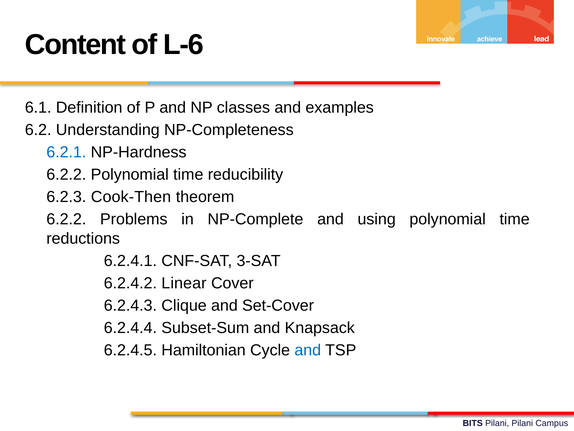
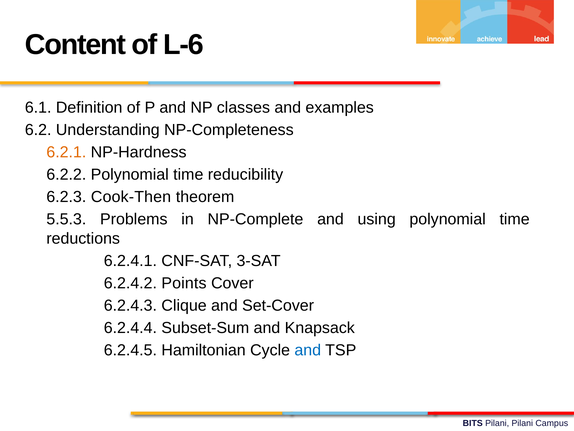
6.2.1 colour: blue -> orange
6.2.2 at (66, 219): 6.2.2 -> 5.5.3
Linear: Linear -> Points
